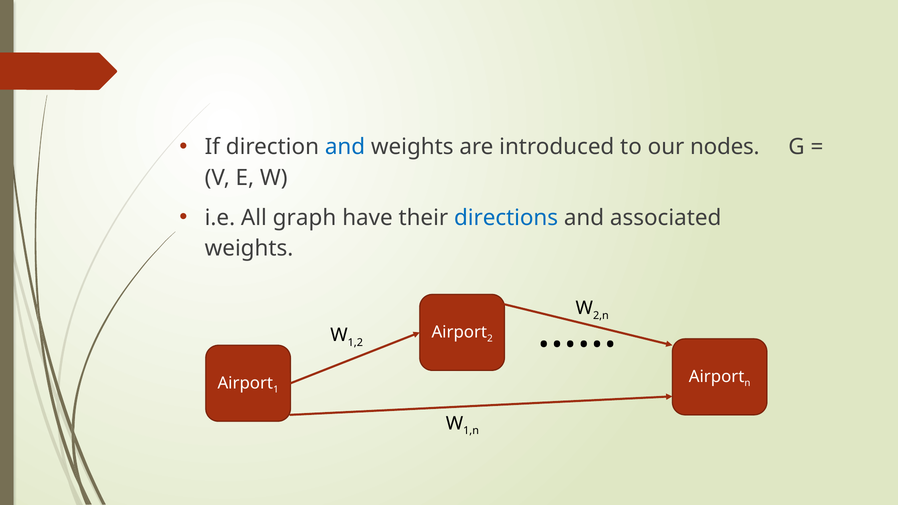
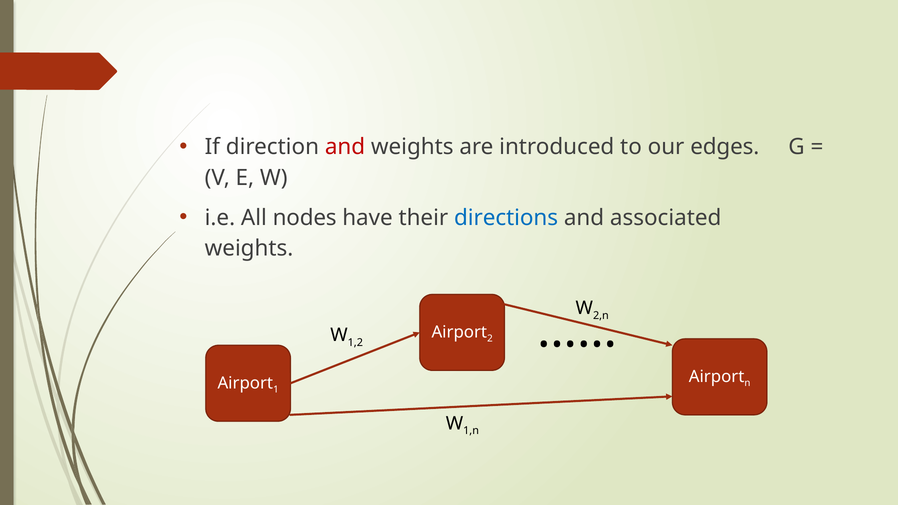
and at (345, 147) colour: blue -> red
nodes: nodes -> edges
graph: graph -> nodes
